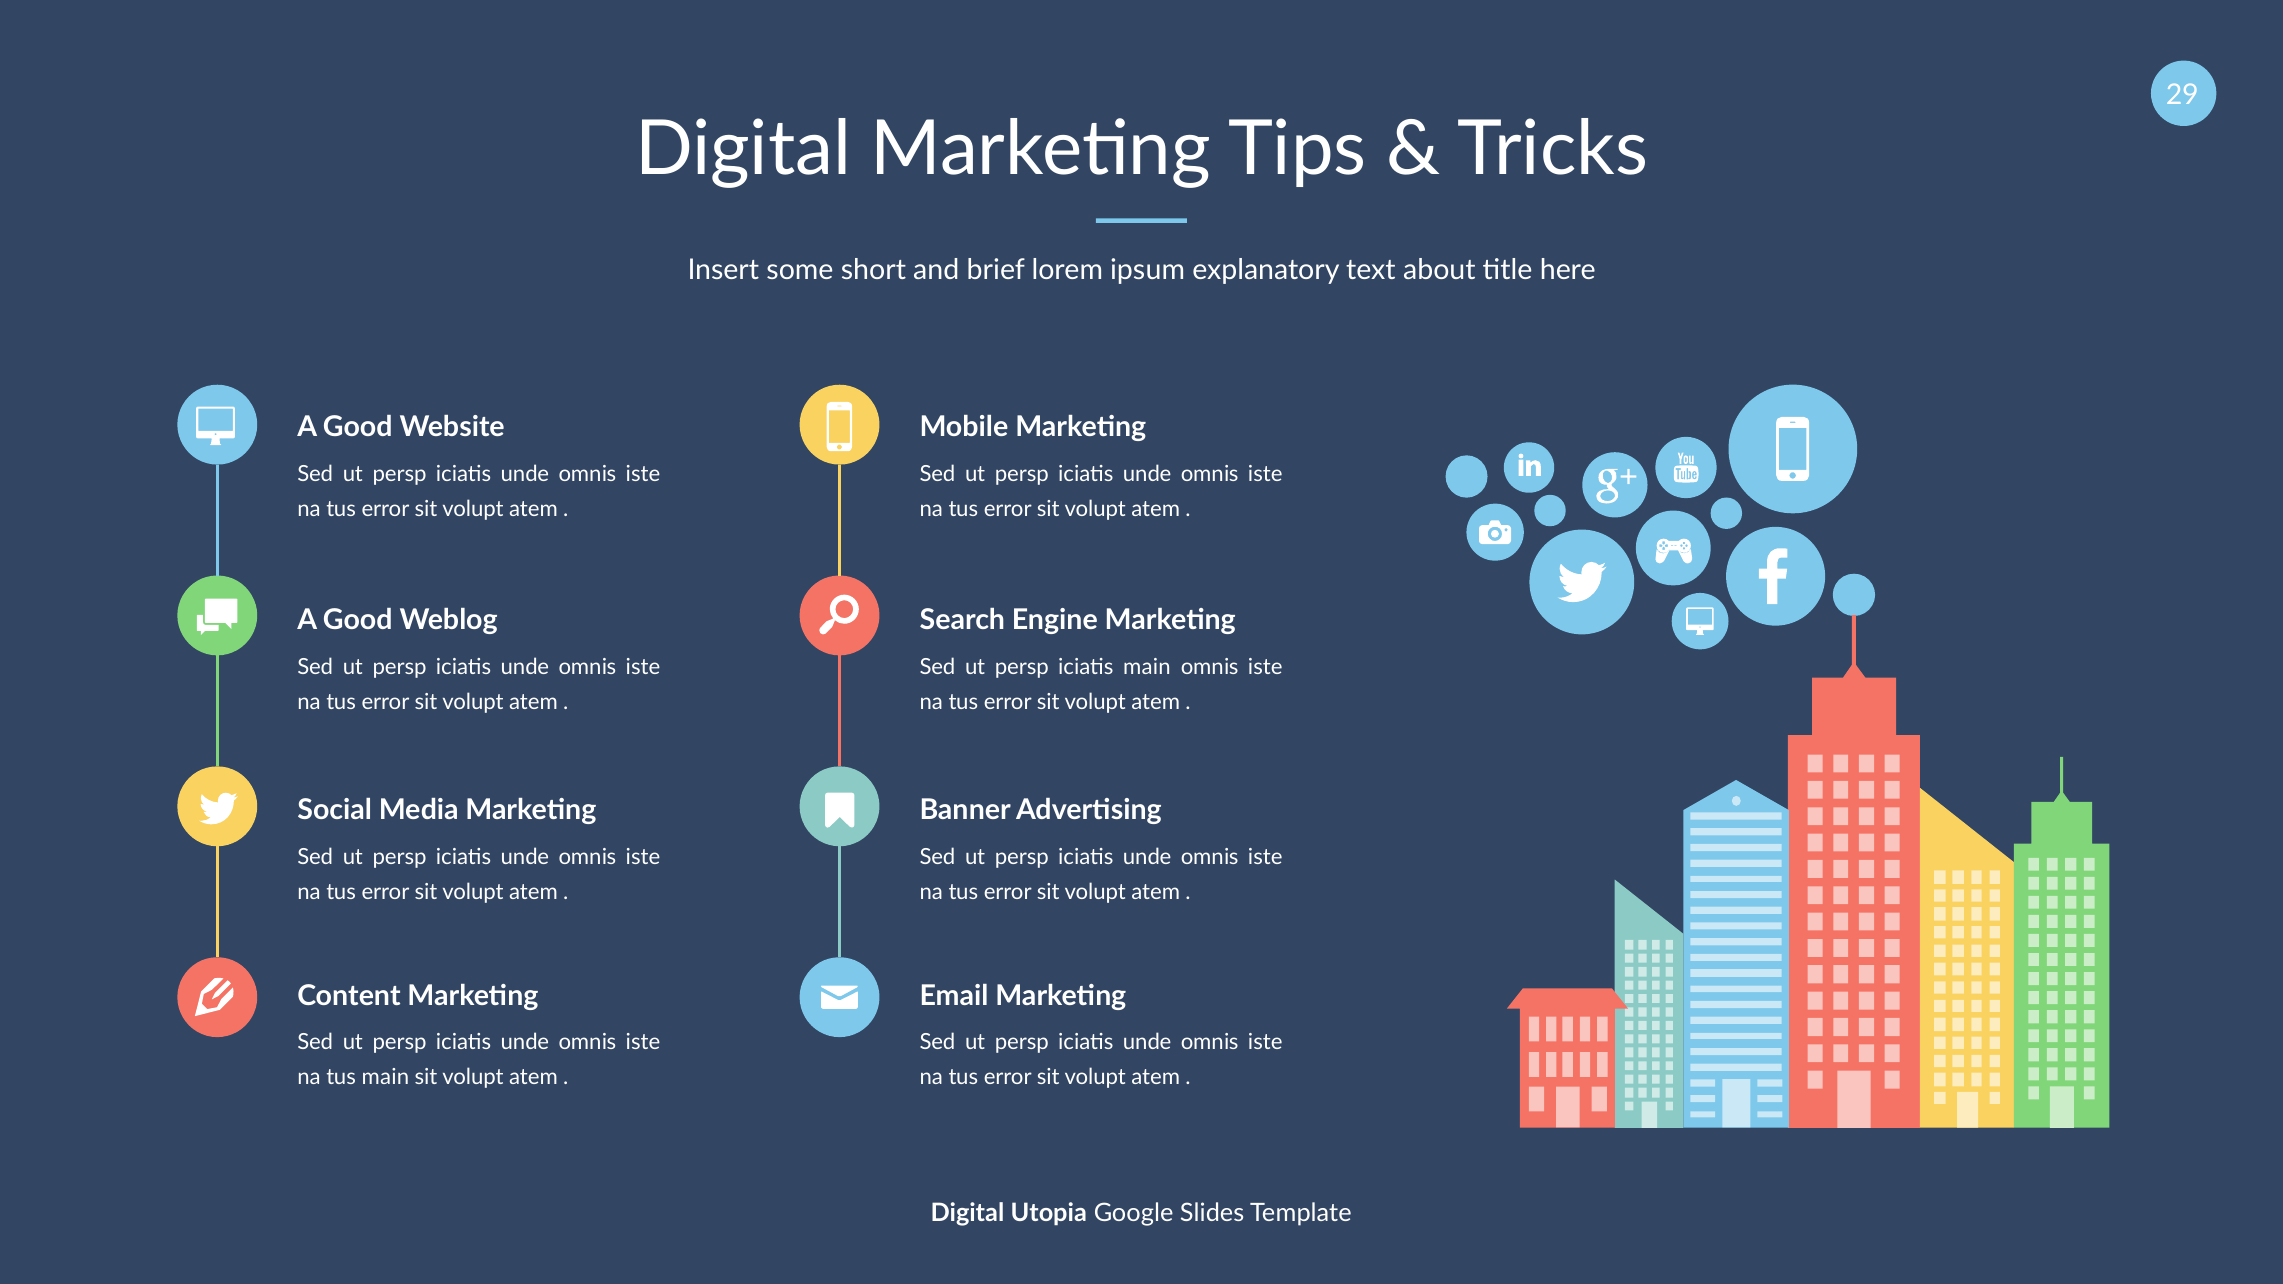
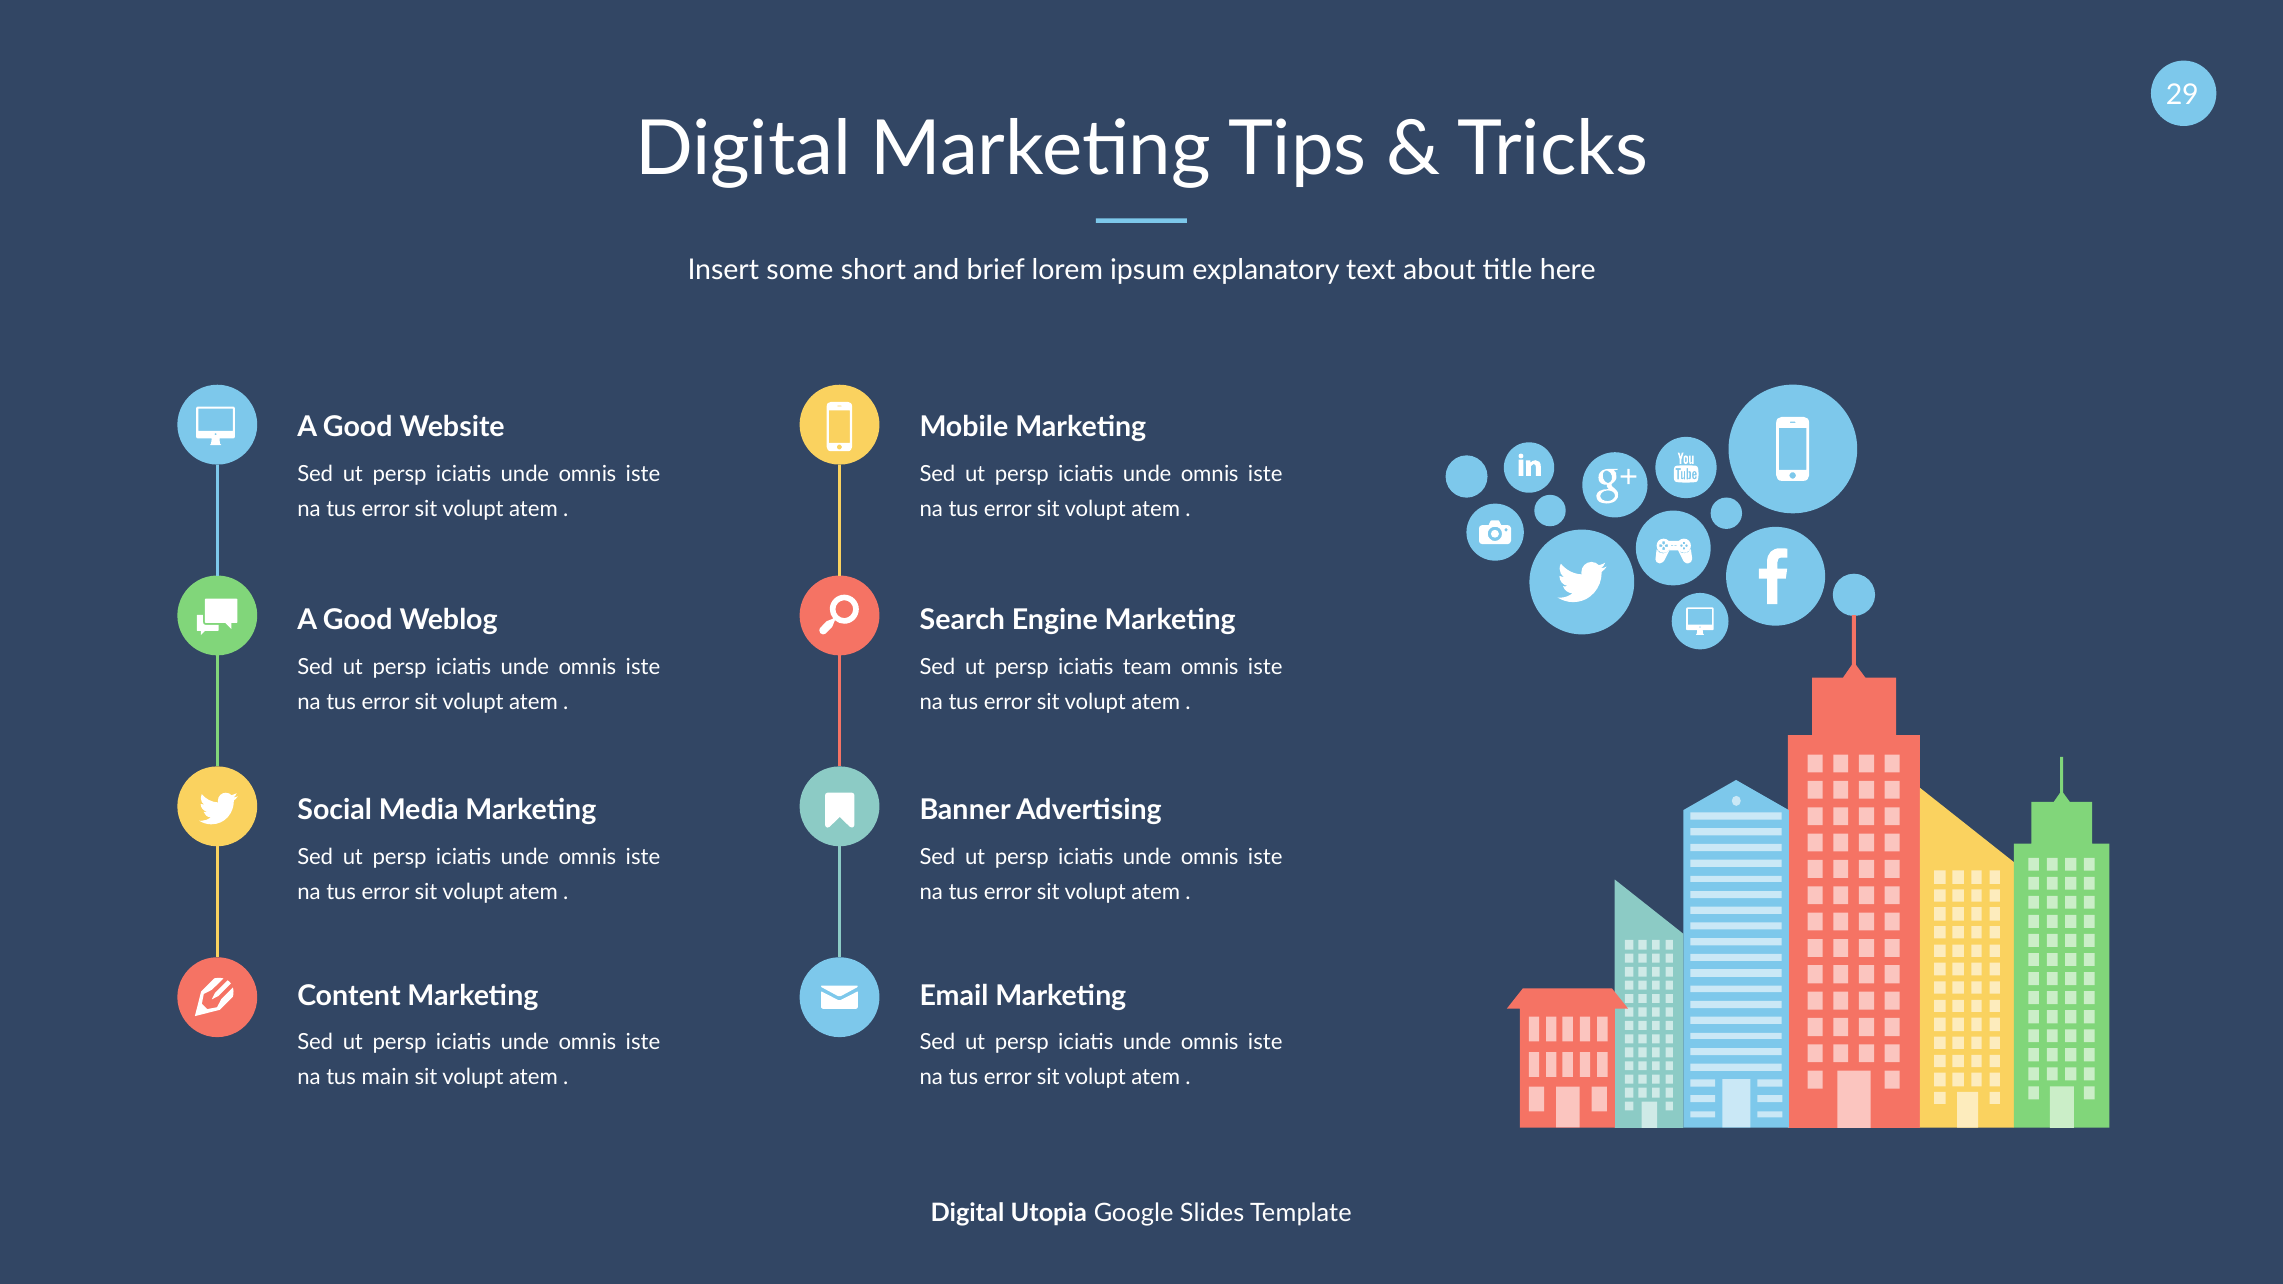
iciatis main: main -> team
